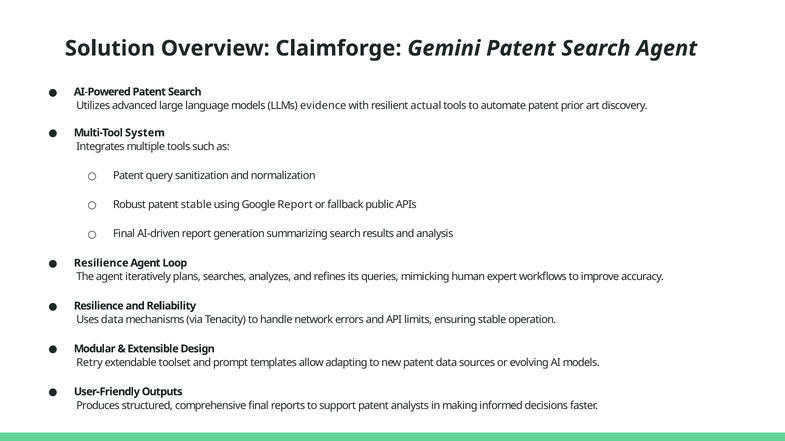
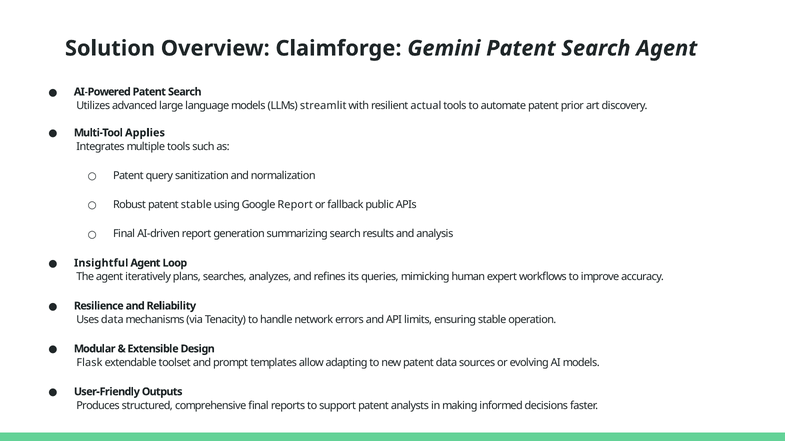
evidence: evidence -> streamlit
System: System -> Applies
Resilience at (101, 263): Resilience -> Insightful
Retry: Retry -> Flask
